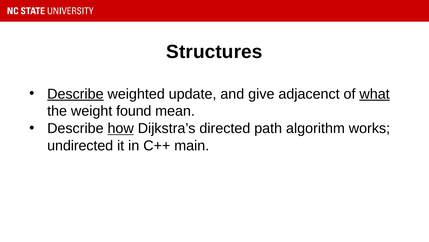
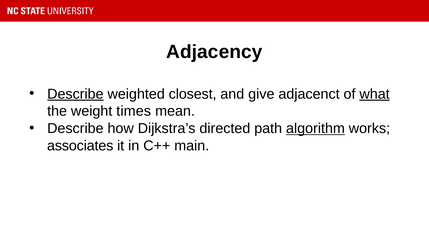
Structures: Structures -> Adjacency
update: update -> closest
found: found -> times
how underline: present -> none
algorithm underline: none -> present
undirected: undirected -> associates
